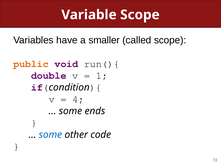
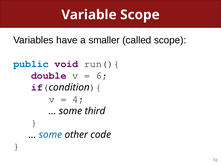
public colour: orange -> blue
1: 1 -> 6
ends: ends -> third
